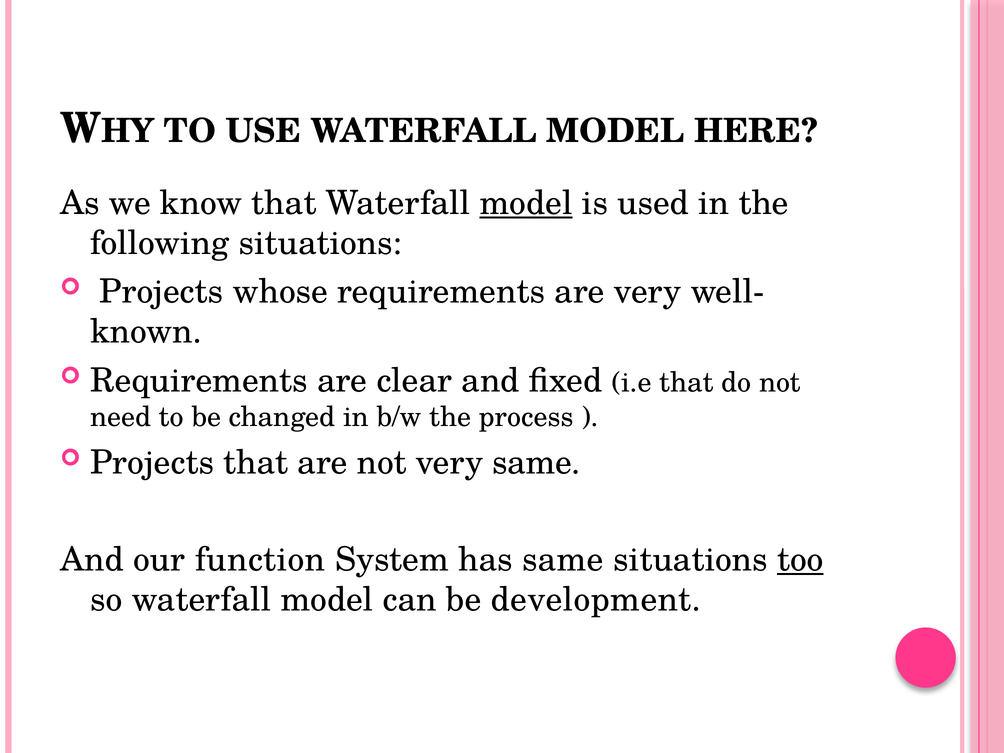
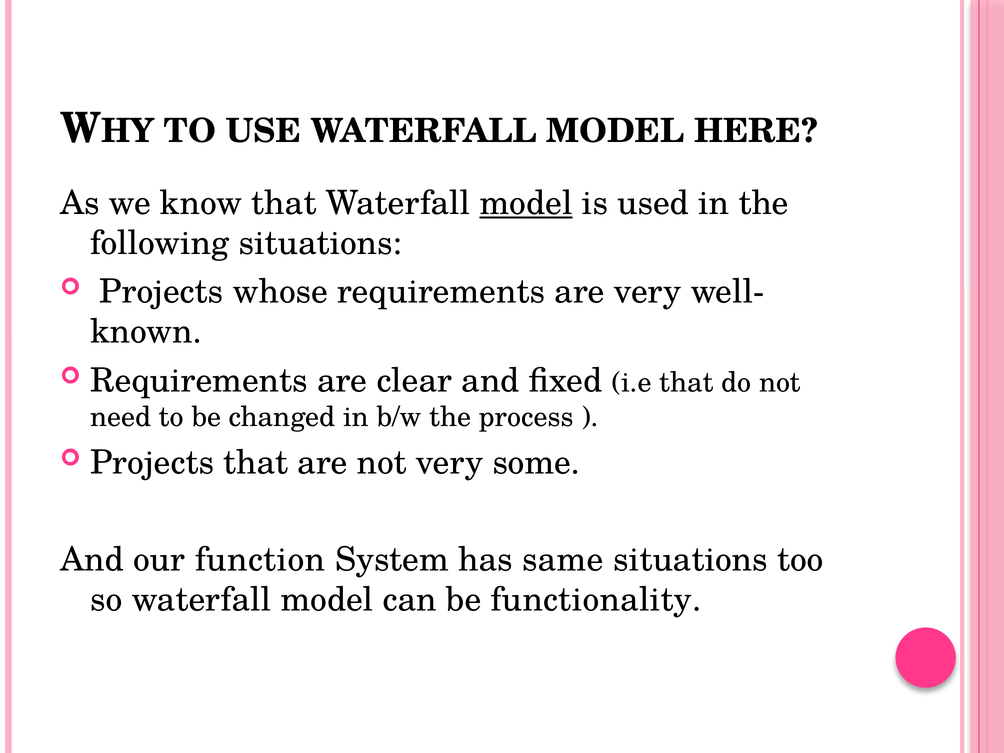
very same: same -> some
too underline: present -> none
development: development -> functionality
